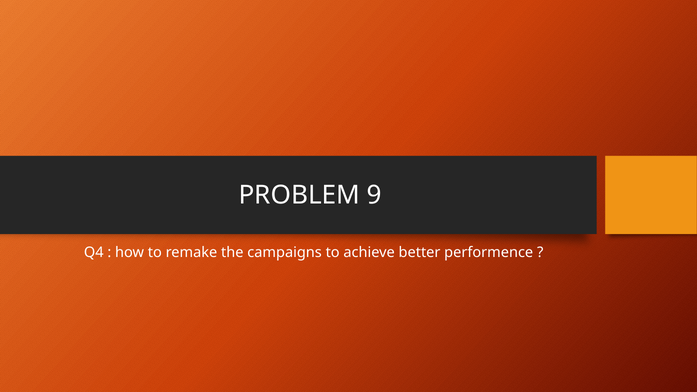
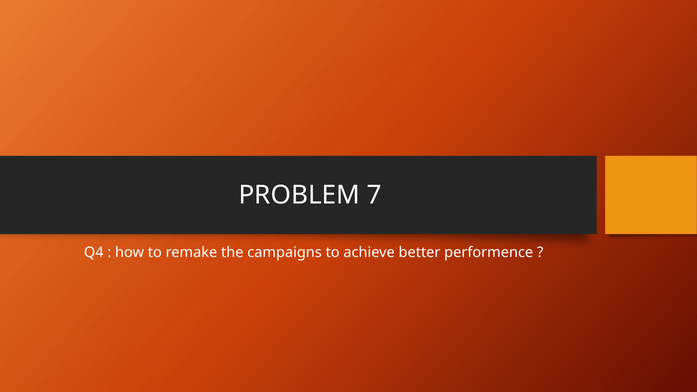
9: 9 -> 7
